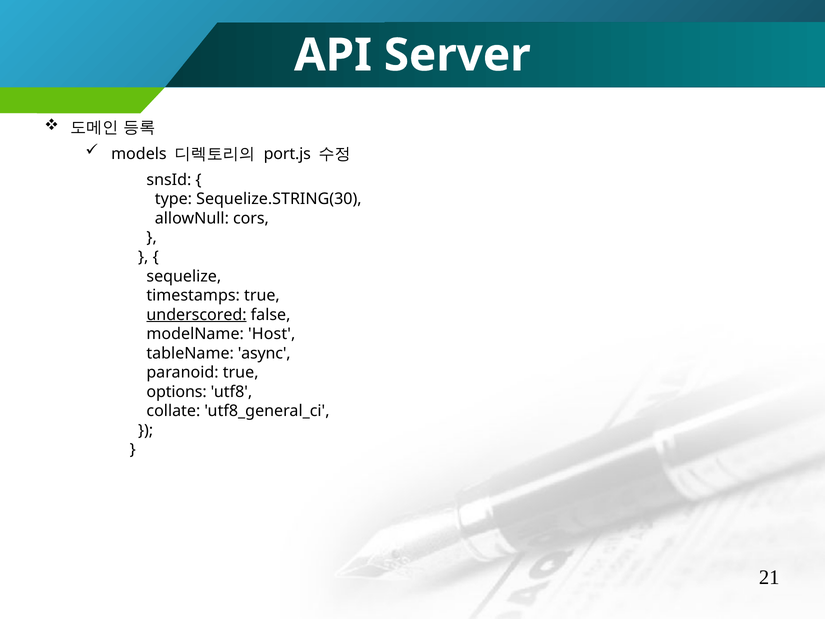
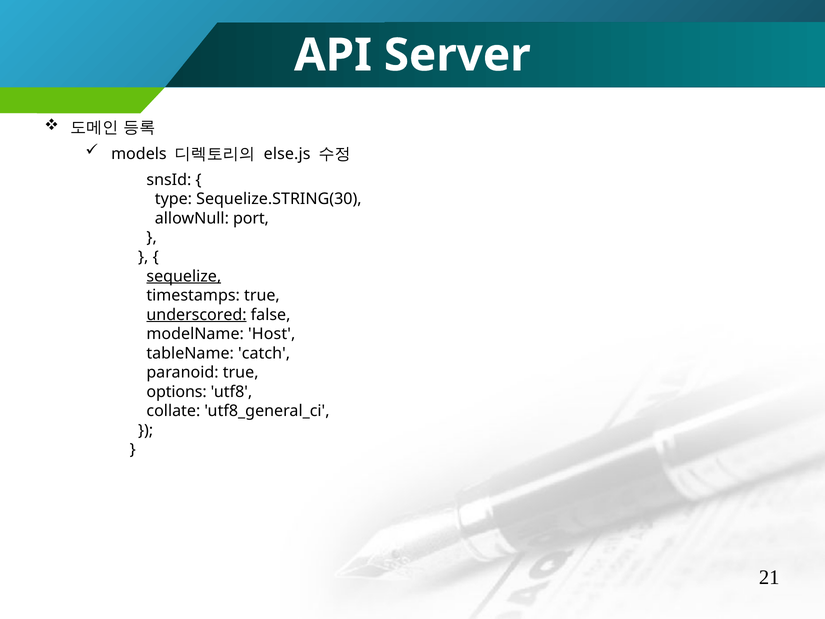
port.js: port.js -> else.js
cors: cors -> port
sequelize underline: none -> present
async: async -> catch
